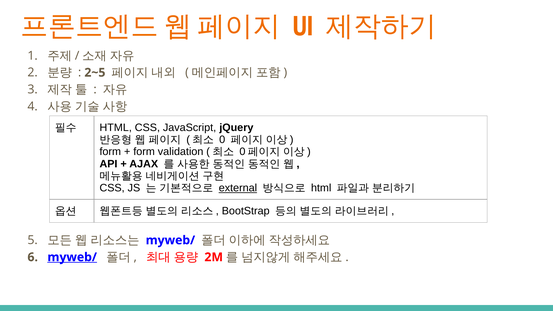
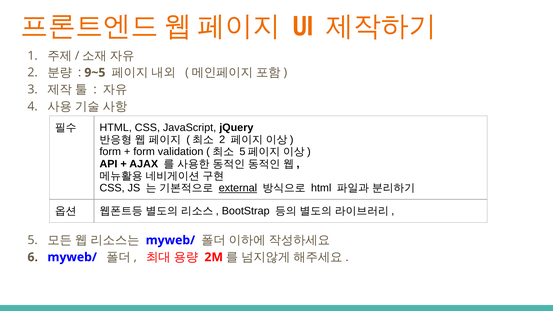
2~5: 2~5 -> 9~5
0 at (222, 140): 0 -> 2
0 at (242, 152): 0 -> 5
myweb/ at (72, 257) underline: present -> none
